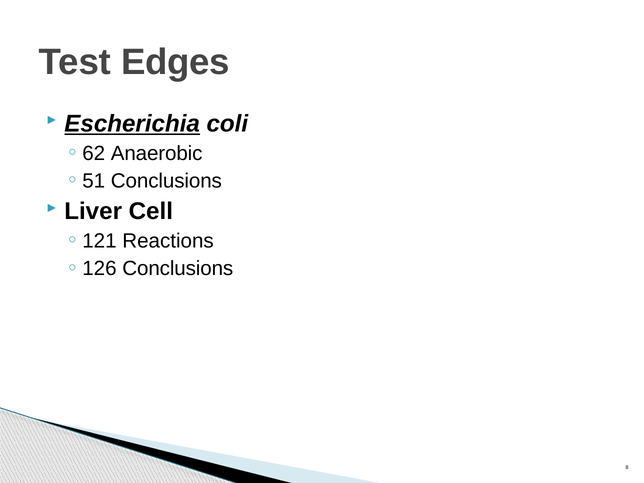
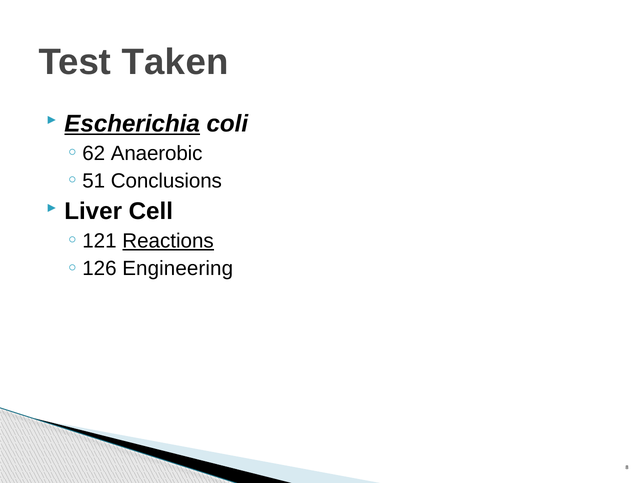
Edges: Edges -> Taken
Reactions underline: none -> present
Conclusions at (178, 269): Conclusions -> Engineering
